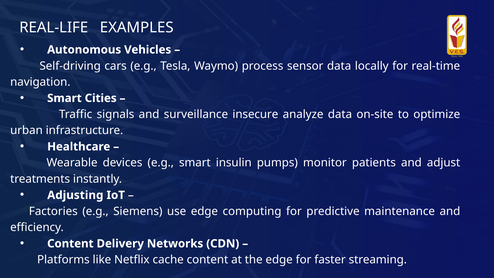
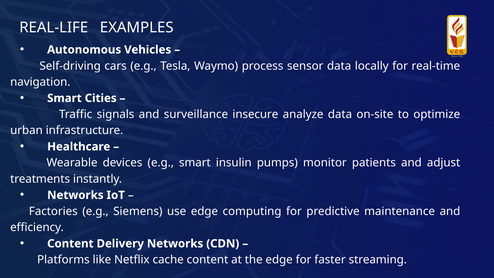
Adjusting at (75, 195): Adjusting -> Networks
